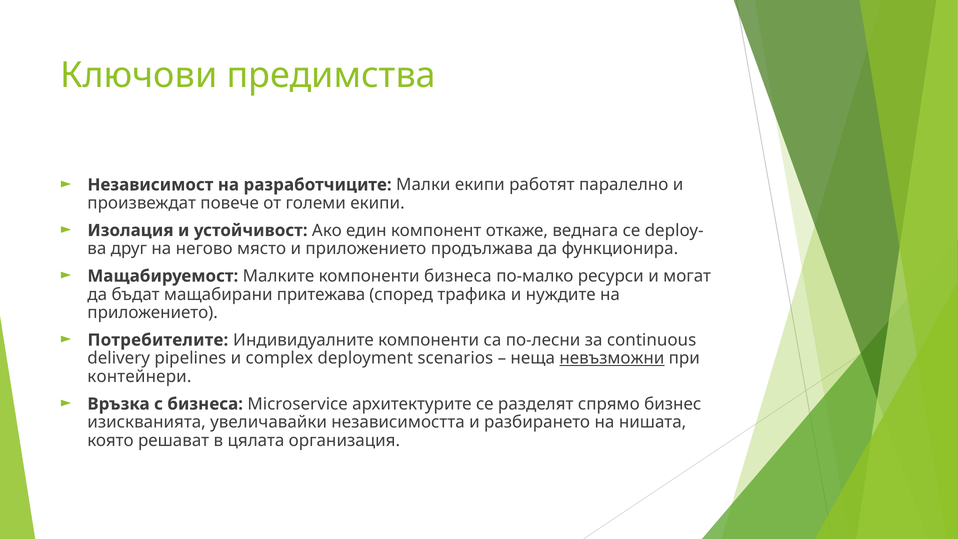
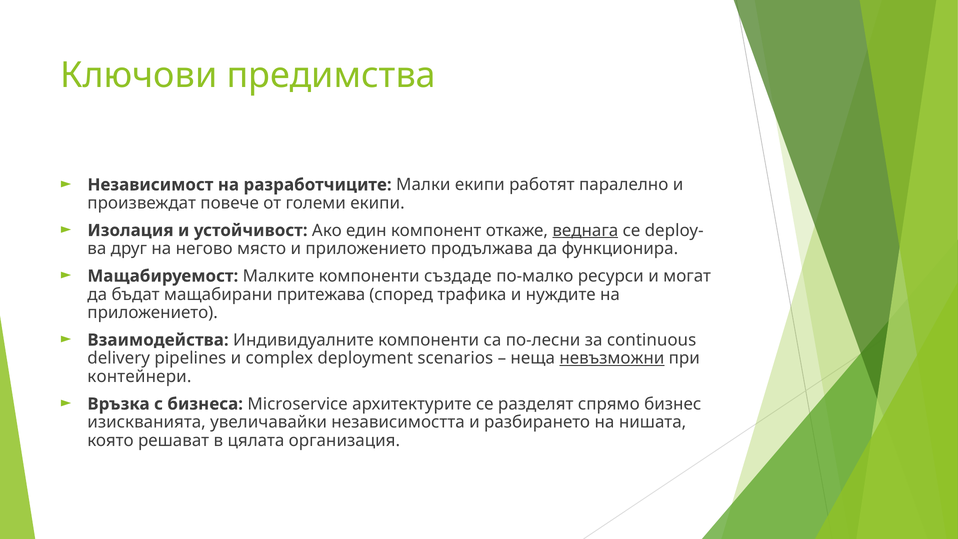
веднага underline: none -> present
компоненти бизнеса: бизнеса -> създаде
Потребителите: Потребителите -> Взаимодейства
